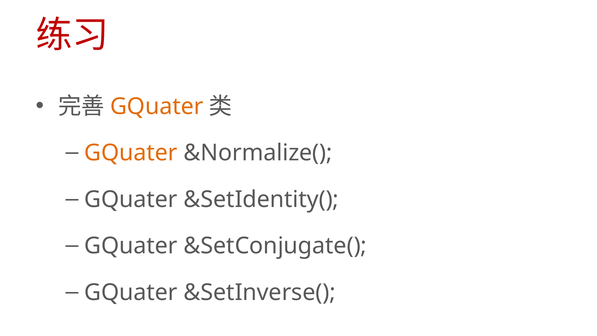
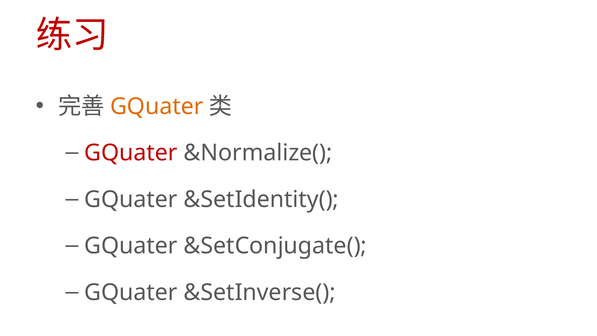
GQuater at (131, 153) colour: orange -> red
